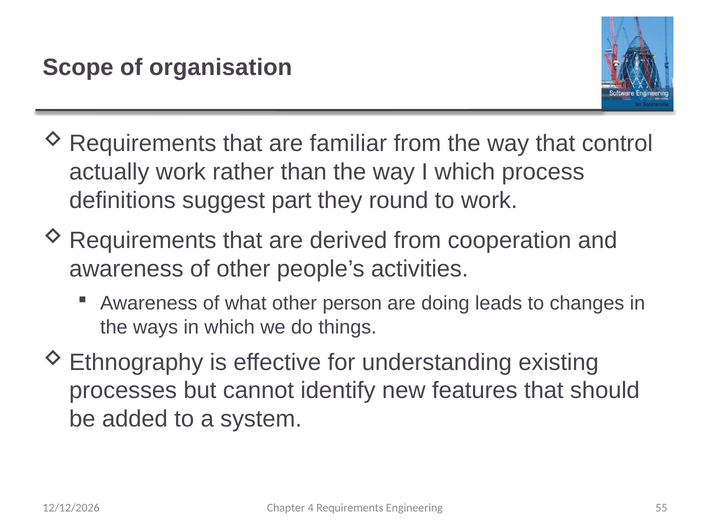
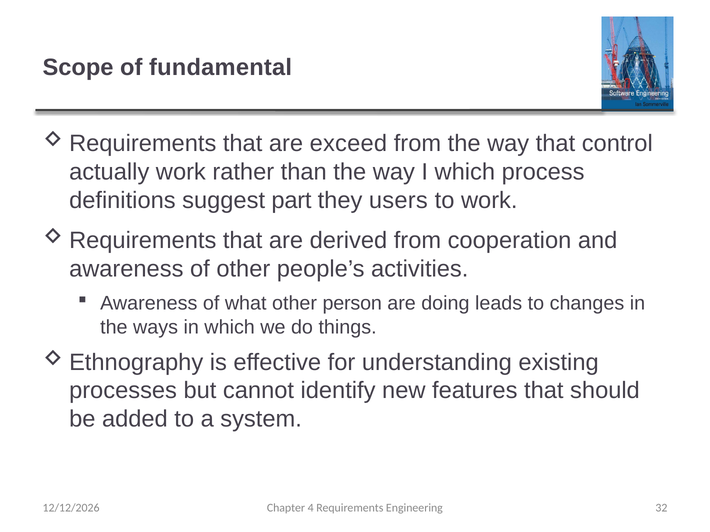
organisation: organisation -> fundamental
familiar: familiar -> exceed
round: round -> users
55: 55 -> 32
